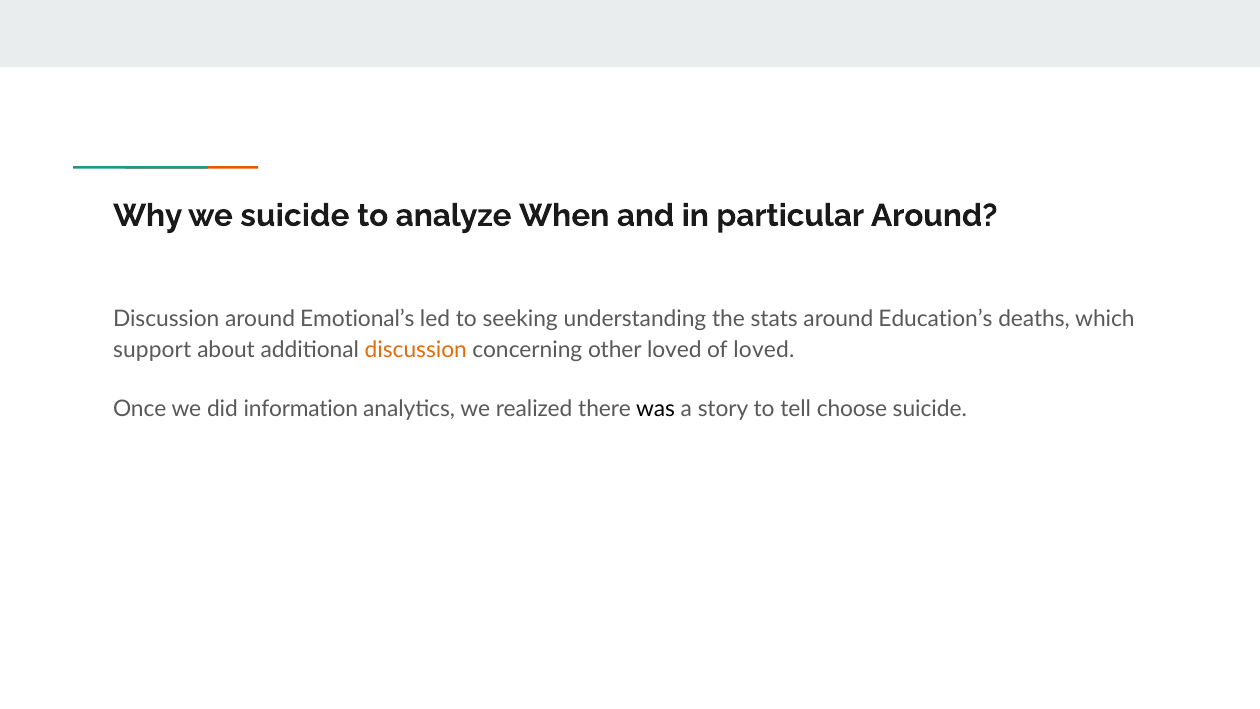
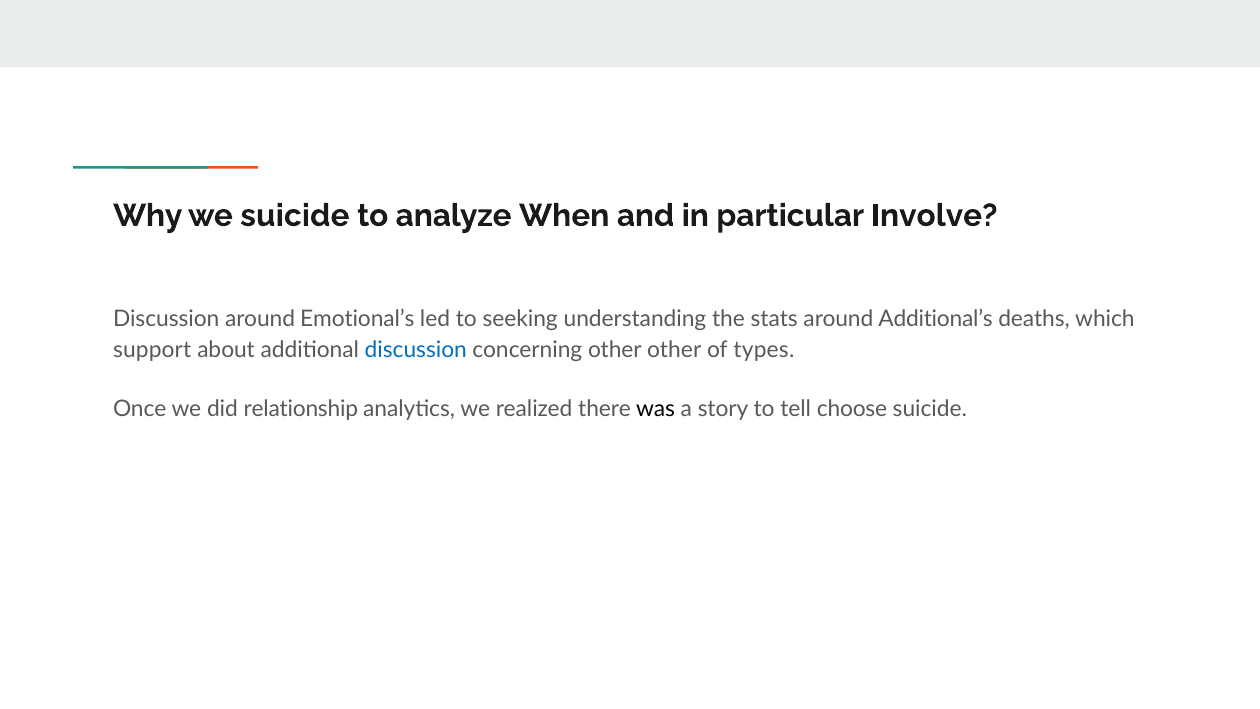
particular Around: Around -> Involve
Education’s: Education’s -> Additional’s
discussion at (416, 350) colour: orange -> blue
other loved: loved -> other
of loved: loved -> types
information: information -> relationship
